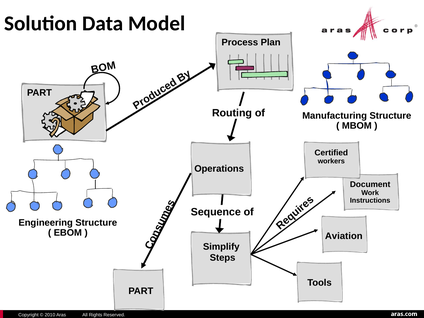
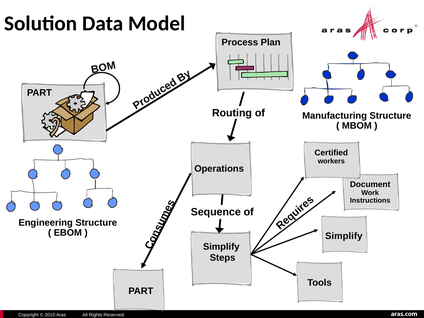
Aviation at (344, 236): Aviation -> Simplify
